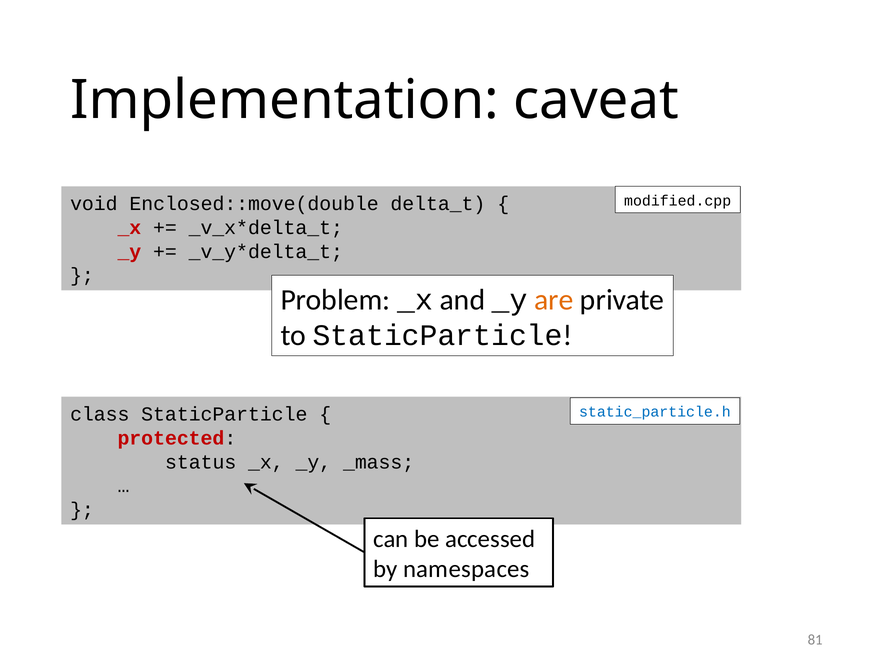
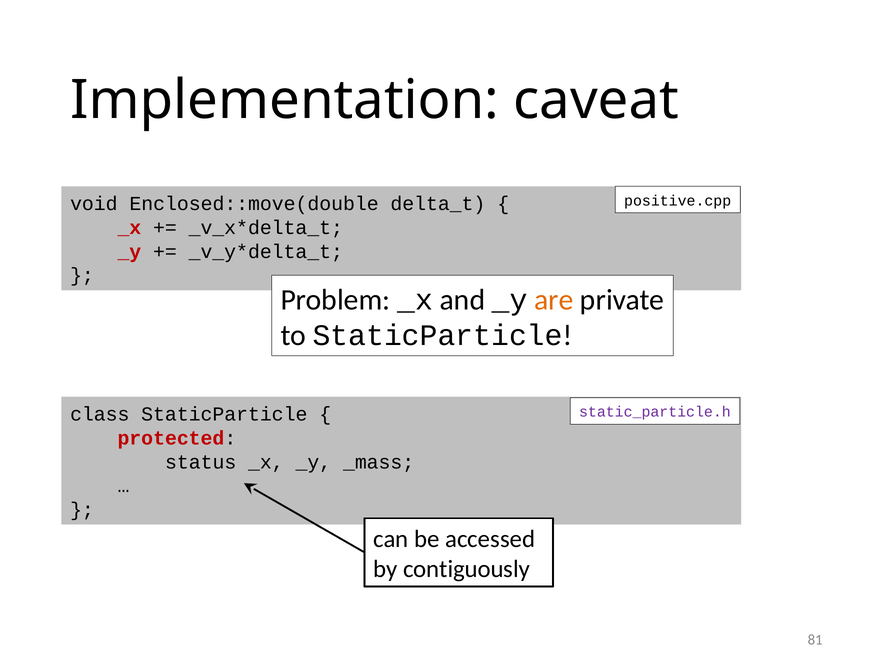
modified.cpp: modified.cpp -> positive.cpp
static_particle.h colour: blue -> purple
namespaces: namespaces -> contiguously
